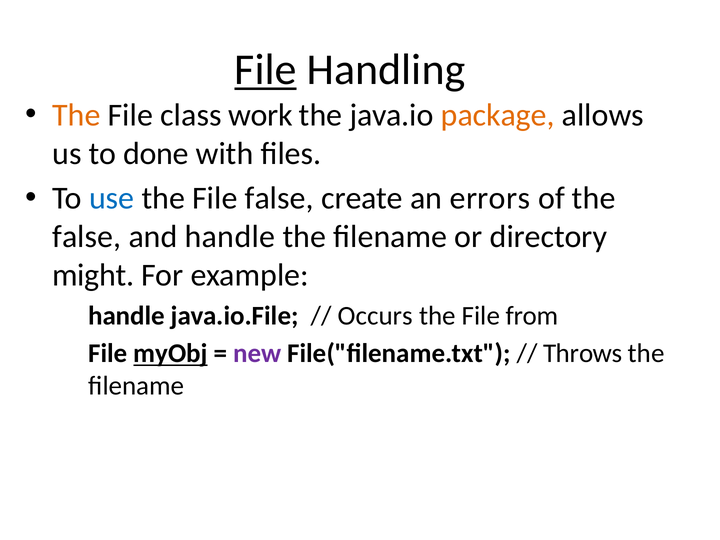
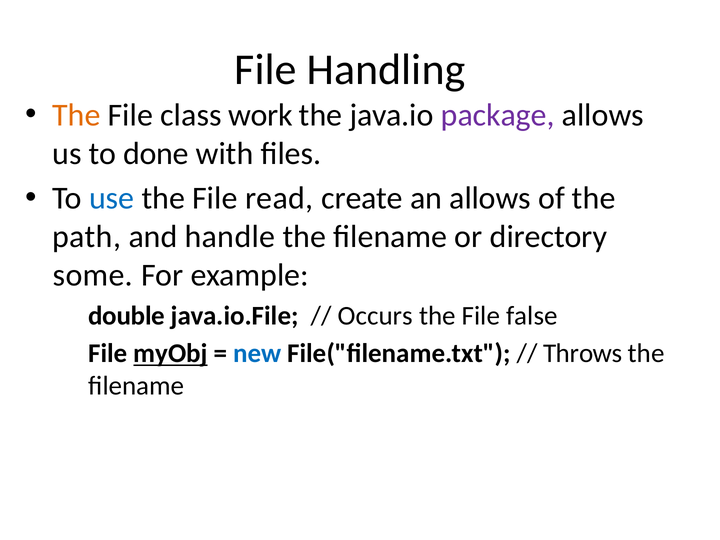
File at (266, 70) underline: present -> none
package colour: orange -> purple
File false: false -> read
an errors: errors -> allows
false at (87, 237): false -> path
might: might -> some
handle at (126, 316): handle -> double
from: from -> false
new colour: purple -> blue
